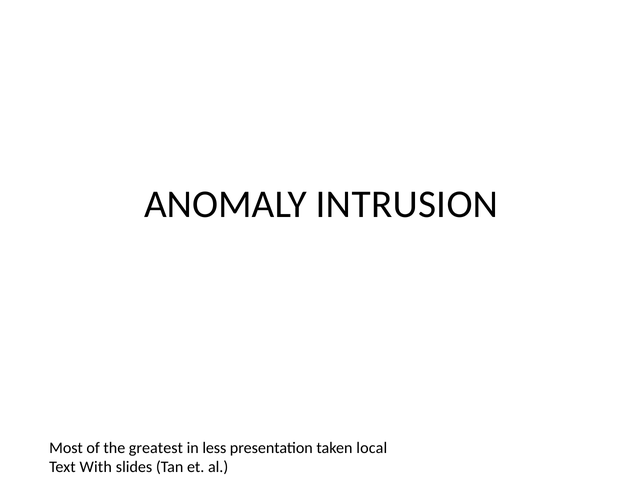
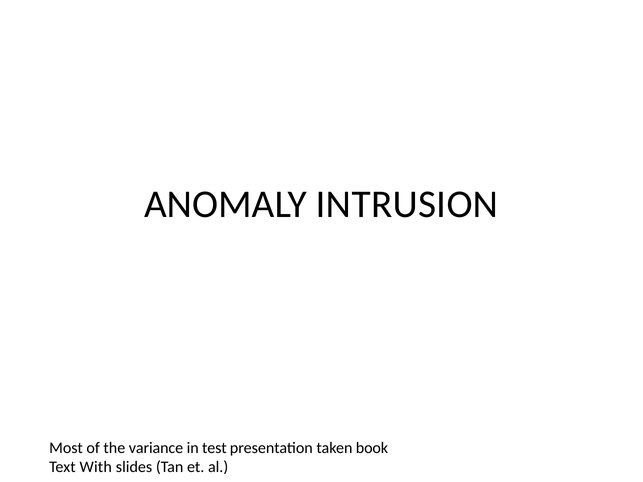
greatest: greatest -> variance
less: less -> test
local: local -> book
